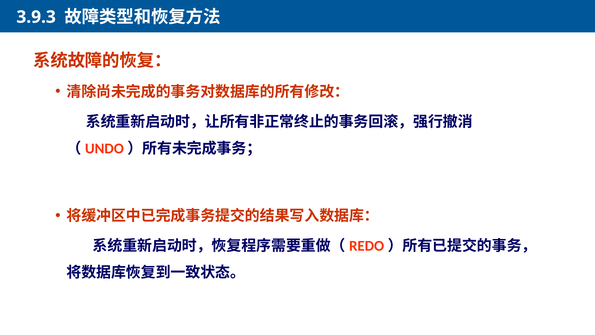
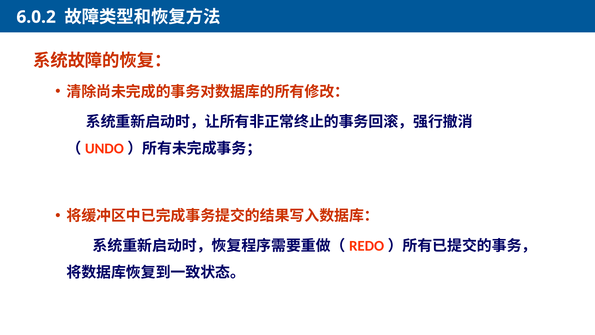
3.9.3: 3.9.3 -> 6.0.2
